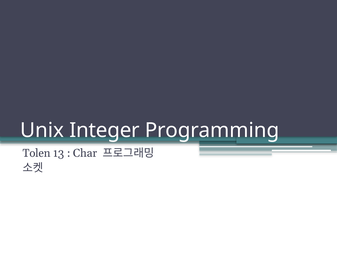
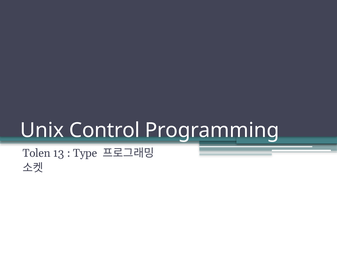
Integer: Integer -> Control
Char: Char -> Type
